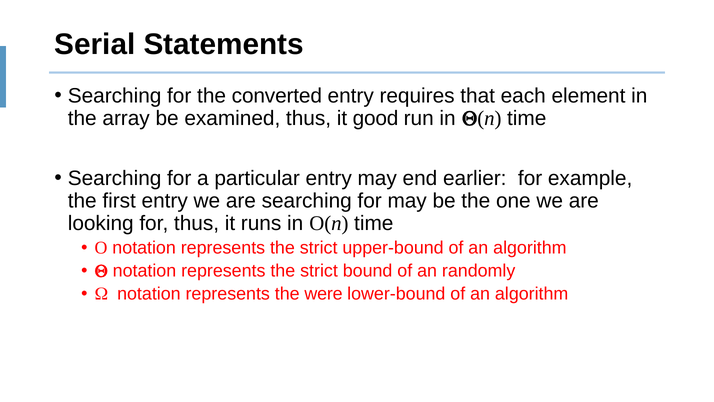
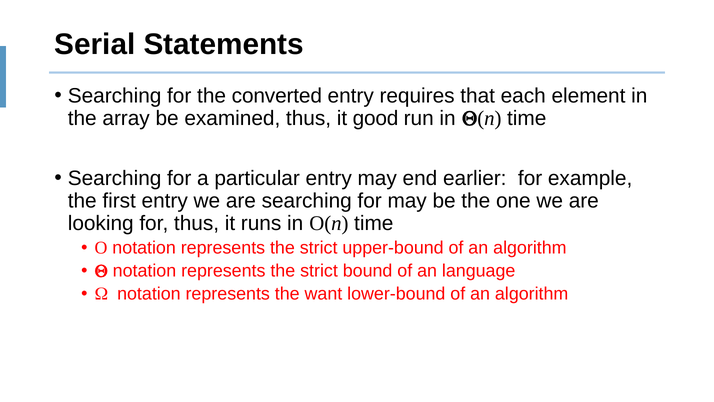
randomly: randomly -> language
were: were -> want
